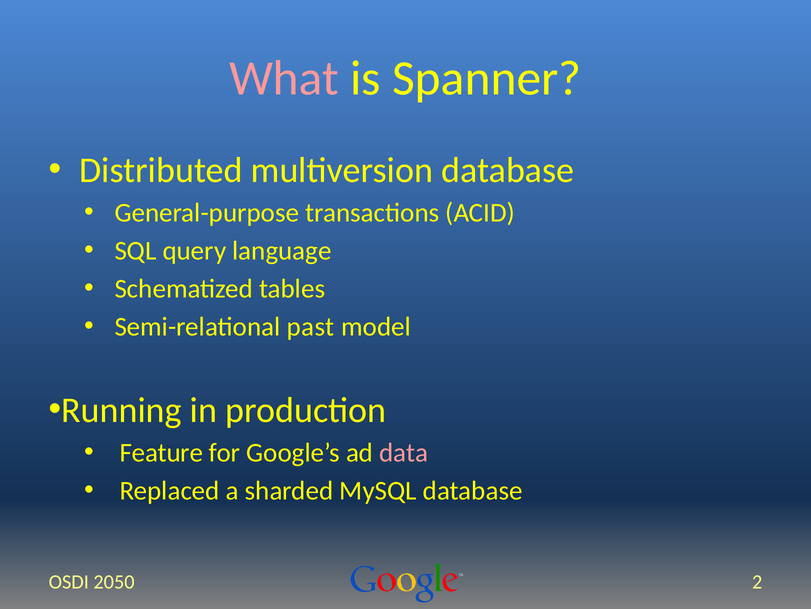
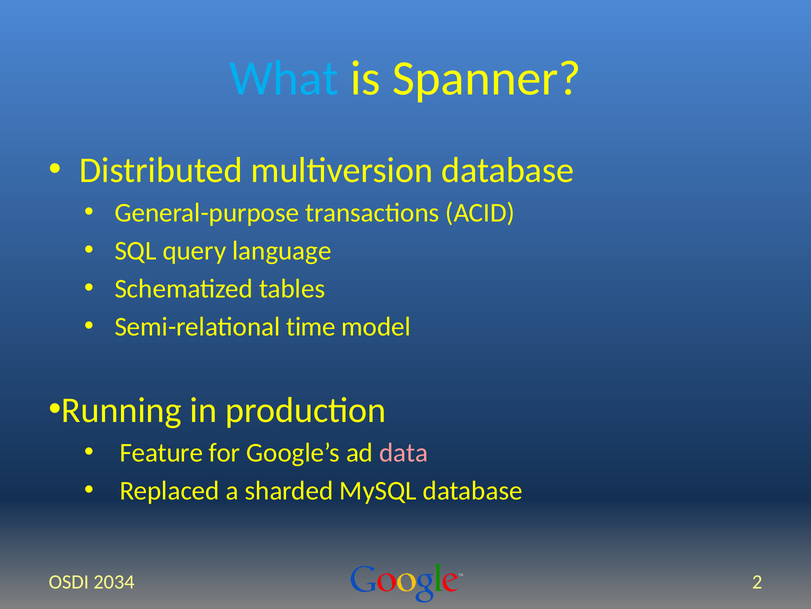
What colour: pink -> light blue
past: past -> time
2050: 2050 -> 2034
